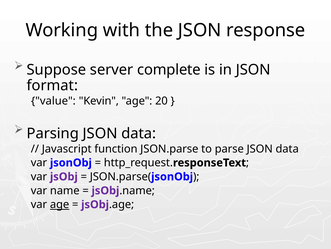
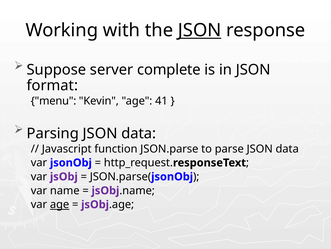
JSON at (200, 30) underline: none -> present
value: value -> menu
20: 20 -> 41
